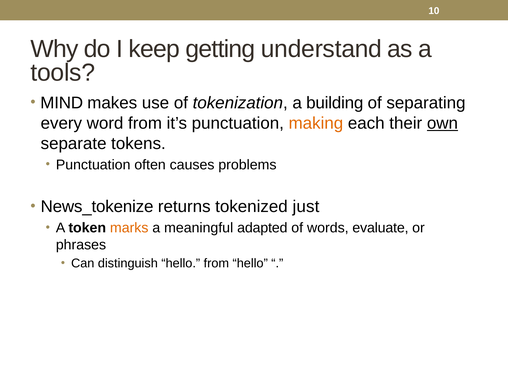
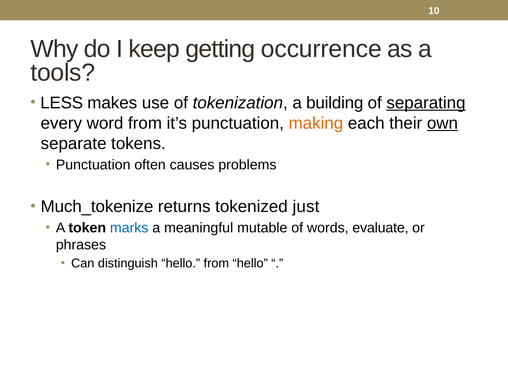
understand: understand -> occurrence
MIND: MIND -> LESS
separating underline: none -> present
News_tokenize: News_tokenize -> Much_tokenize
marks colour: orange -> blue
adapted: adapted -> mutable
